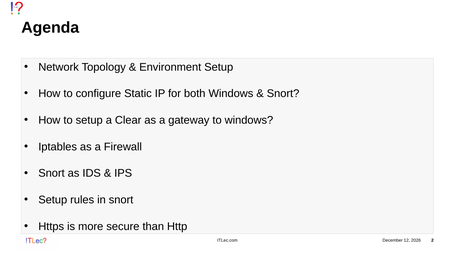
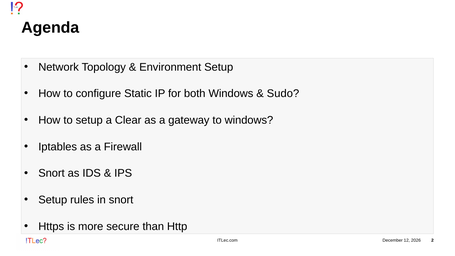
Snort at (283, 94): Snort -> Sudo
